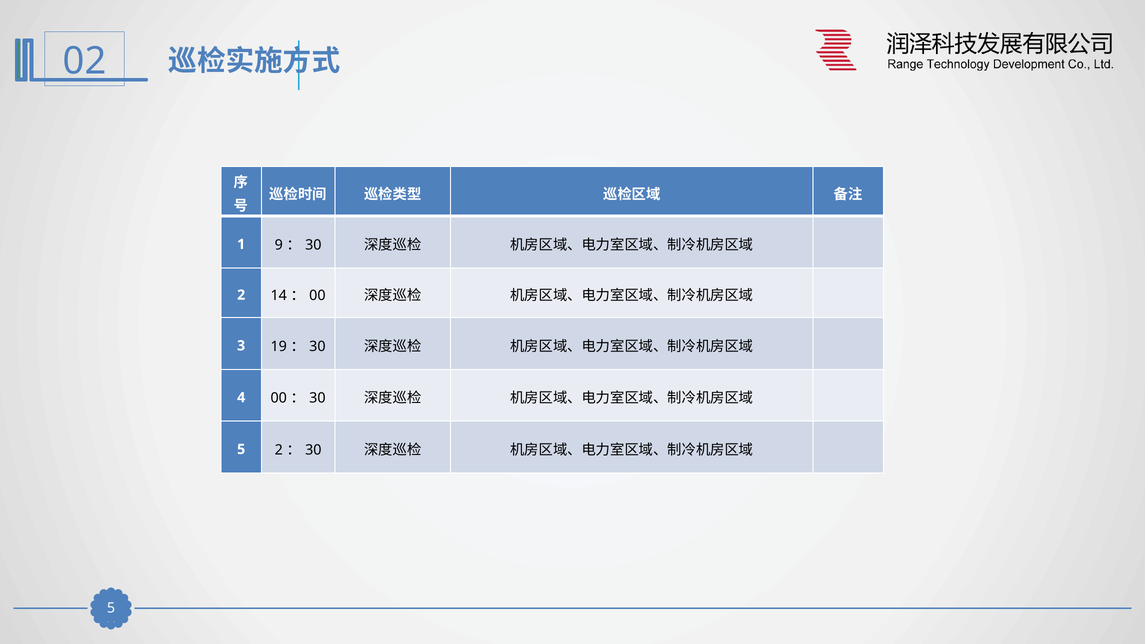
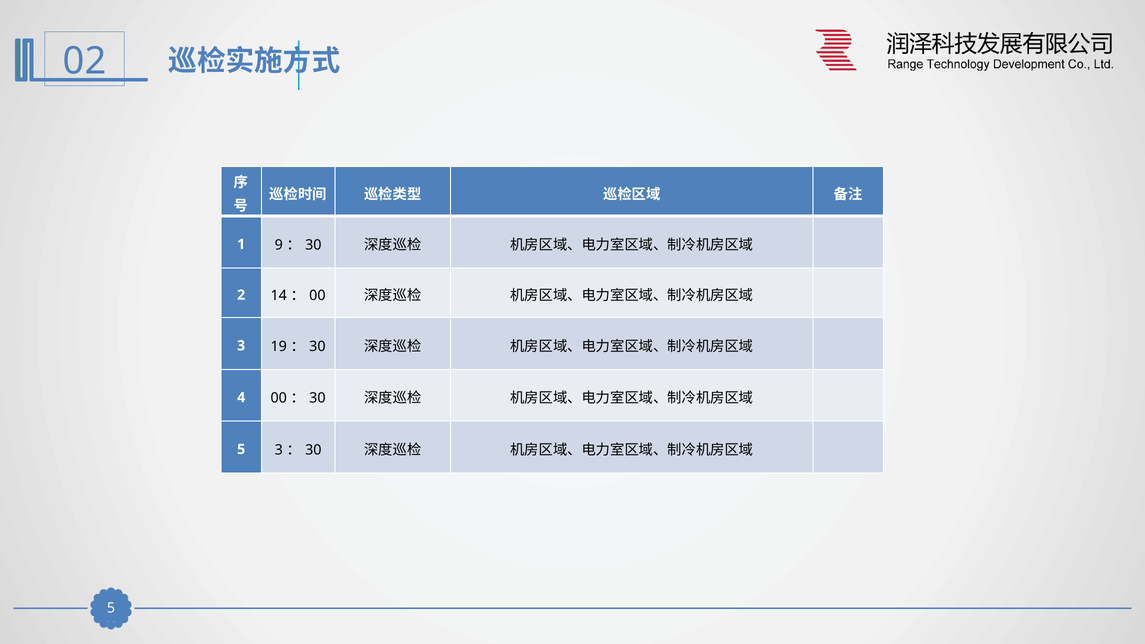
5 2: 2 -> 3
